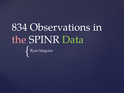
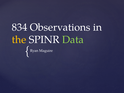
the colour: pink -> yellow
